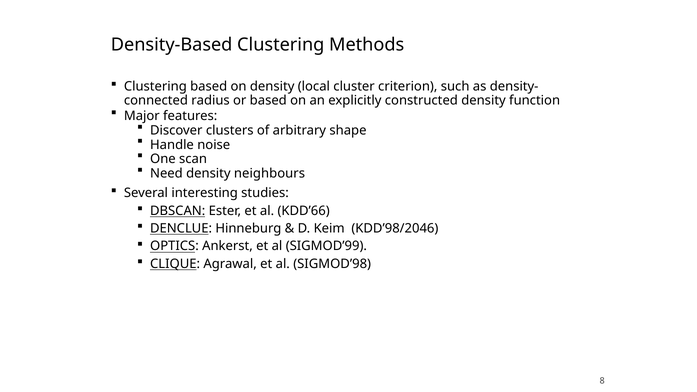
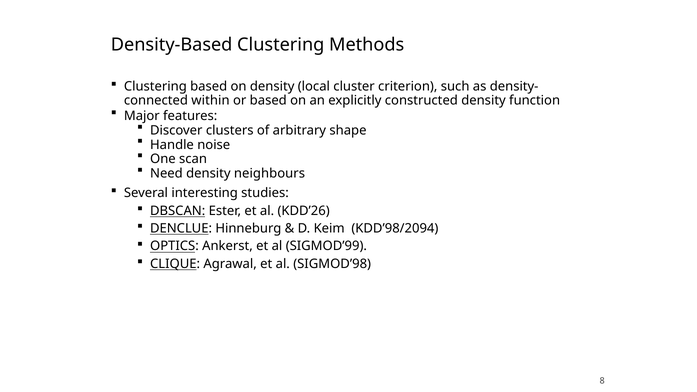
radius: radius -> within
KDD’66: KDD’66 -> KDD’26
KDD’98/2046: KDD’98/2046 -> KDD’98/2094
